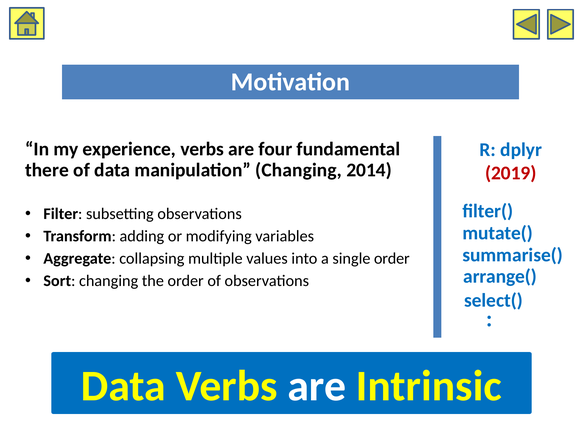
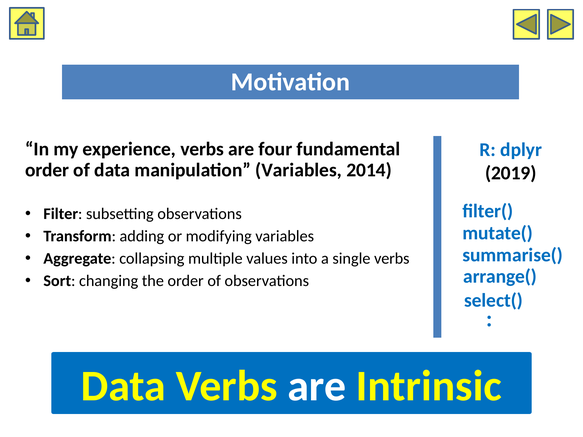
there at (47, 170): there -> order
manipulation Changing: Changing -> Variables
2019 colour: red -> black
single order: order -> verbs
